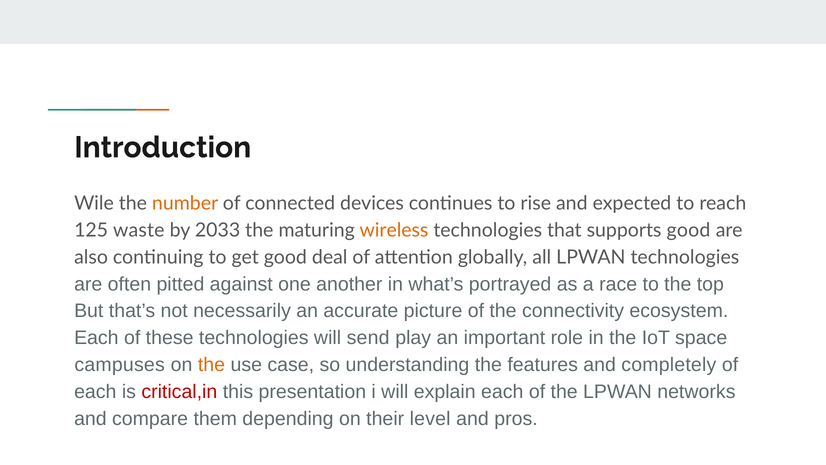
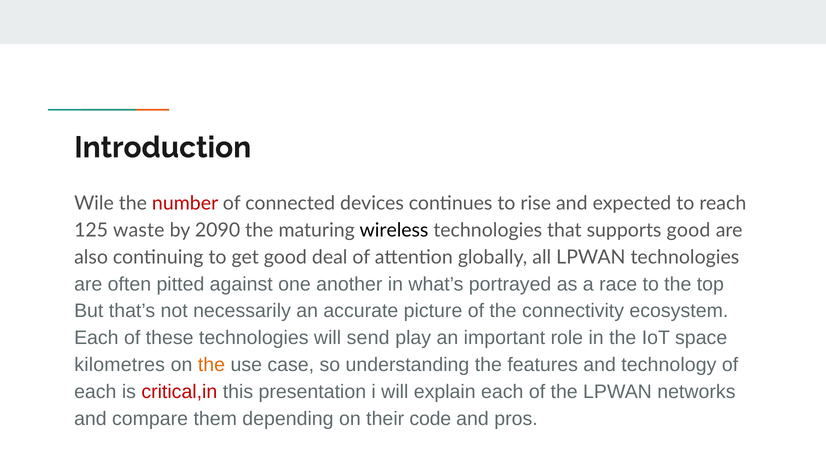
number colour: orange -> red
2033: 2033 -> 2090
wireless colour: orange -> black
campuses: campuses -> kilometres
completely: completely -> technology
level: level -> code
